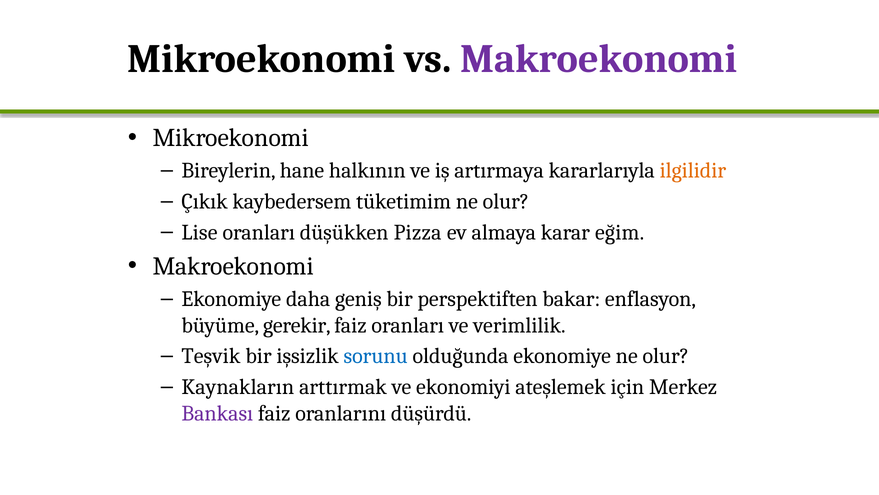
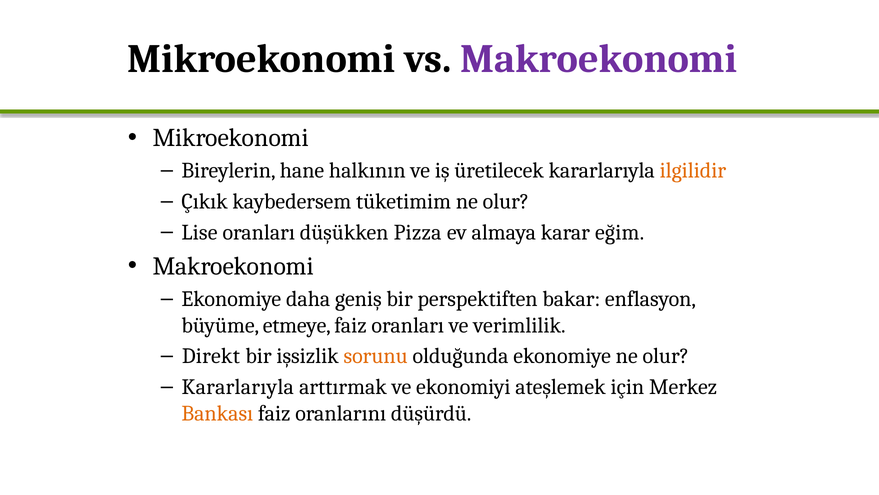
artırmaya: artırmaya -> üretilecek
gerekir: gerekir -> etmeye
Teşvik: Teşvik -> Direkt
sorunu colour: blue -> orange
Kaynakların at (238, 387): Kaynakların -> Kararlarıyla
Bankası colour: purple -> orange
